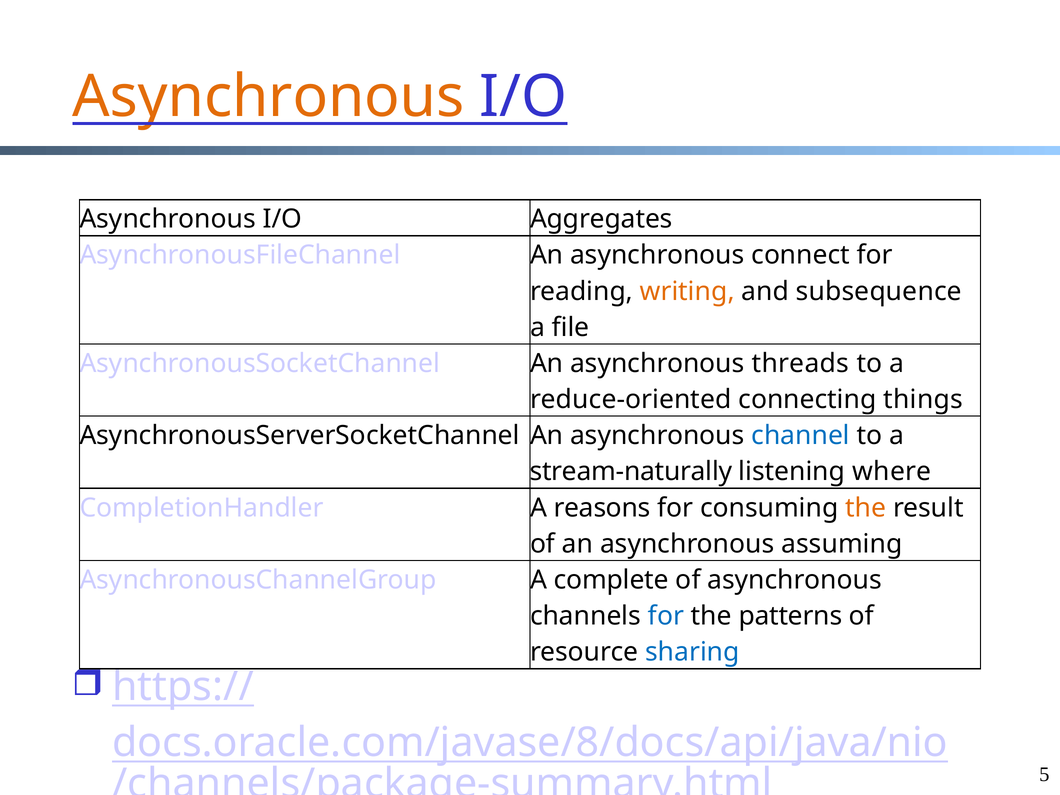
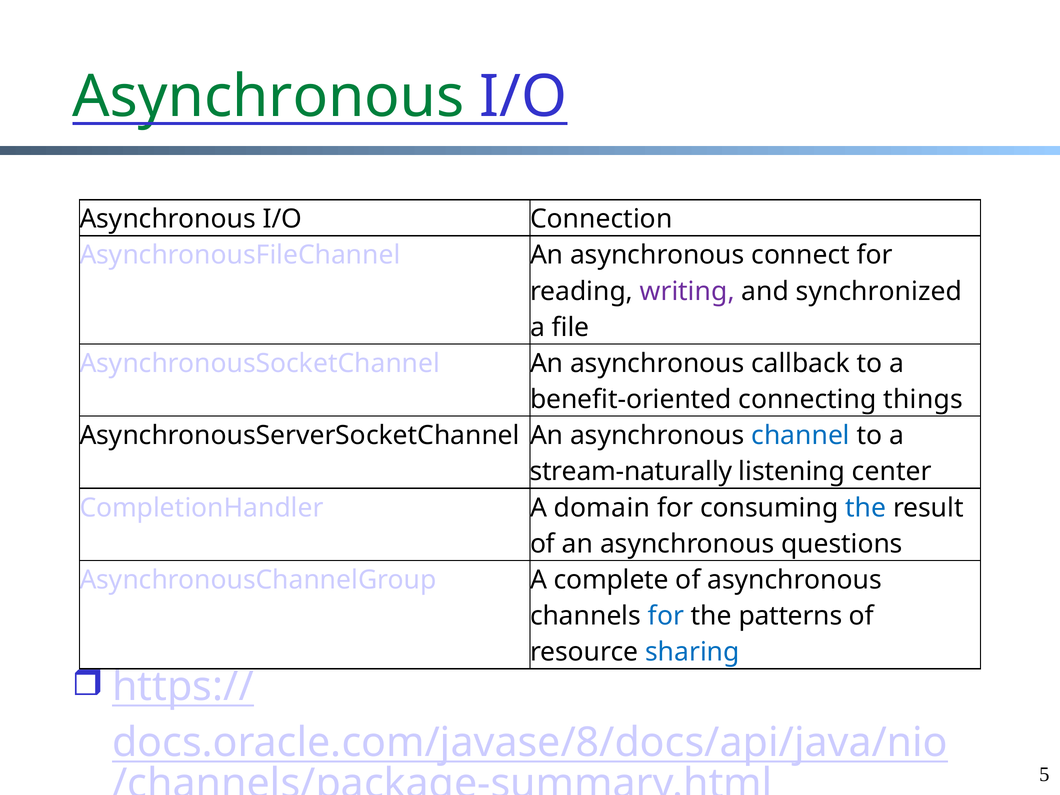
Asynchronous at (268, 97) colour: orange -> green
Aggregates: Aggregates -> Connection
writing colour: orange -> purple
subsequence: subsequence -> synchronized
threads: threads -> callback
reduce-oriented: reduce-oriented -> benefit-oriented
where: where -> center
reasons: reasons -> domain
the at (866, 508) colour: orange -> blue
assuming: assuming -> questions
